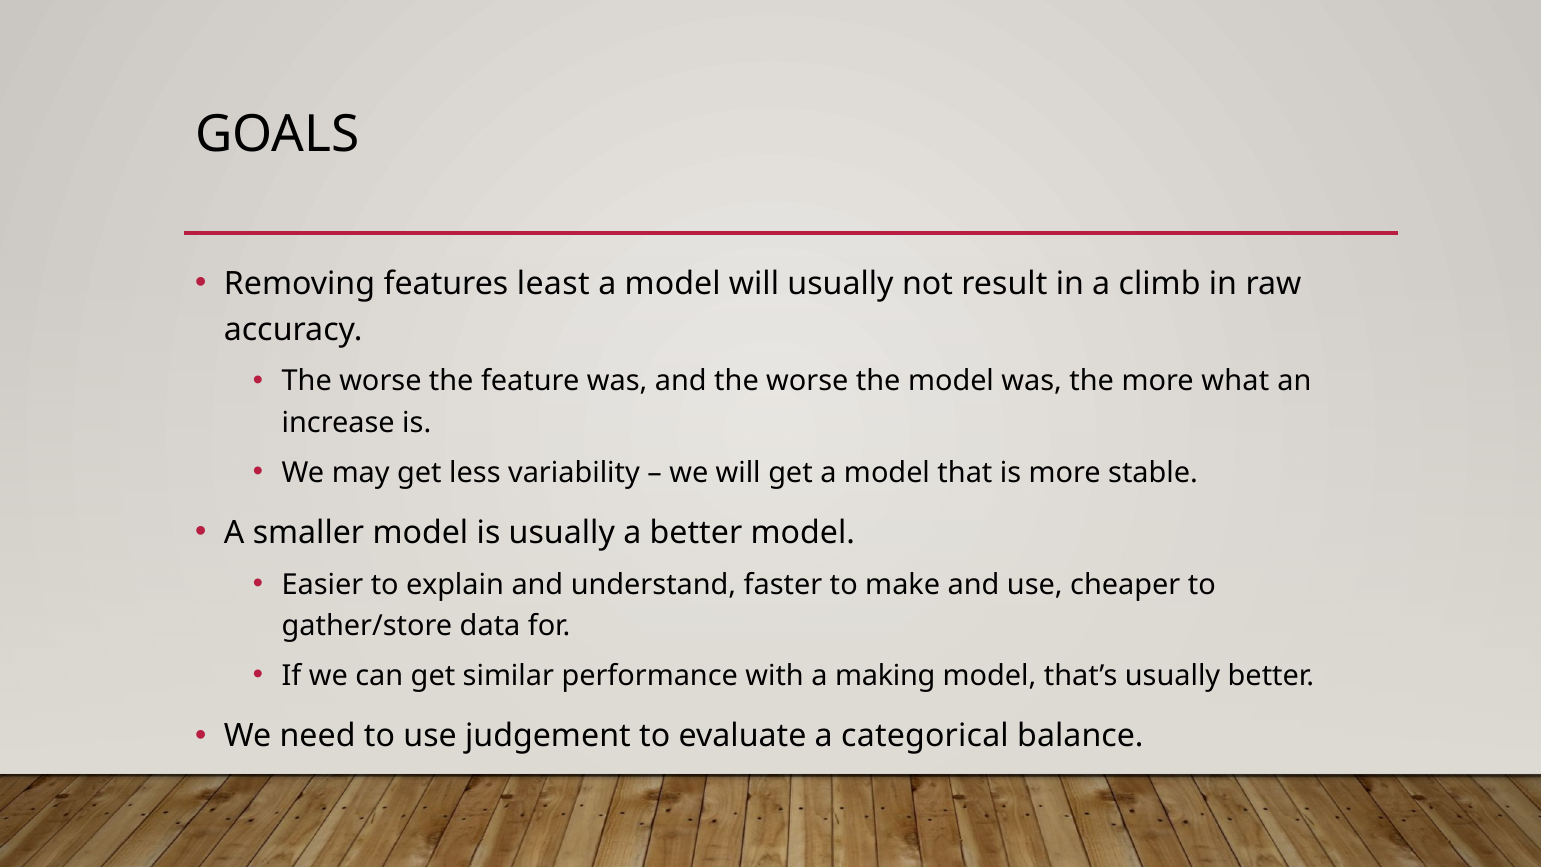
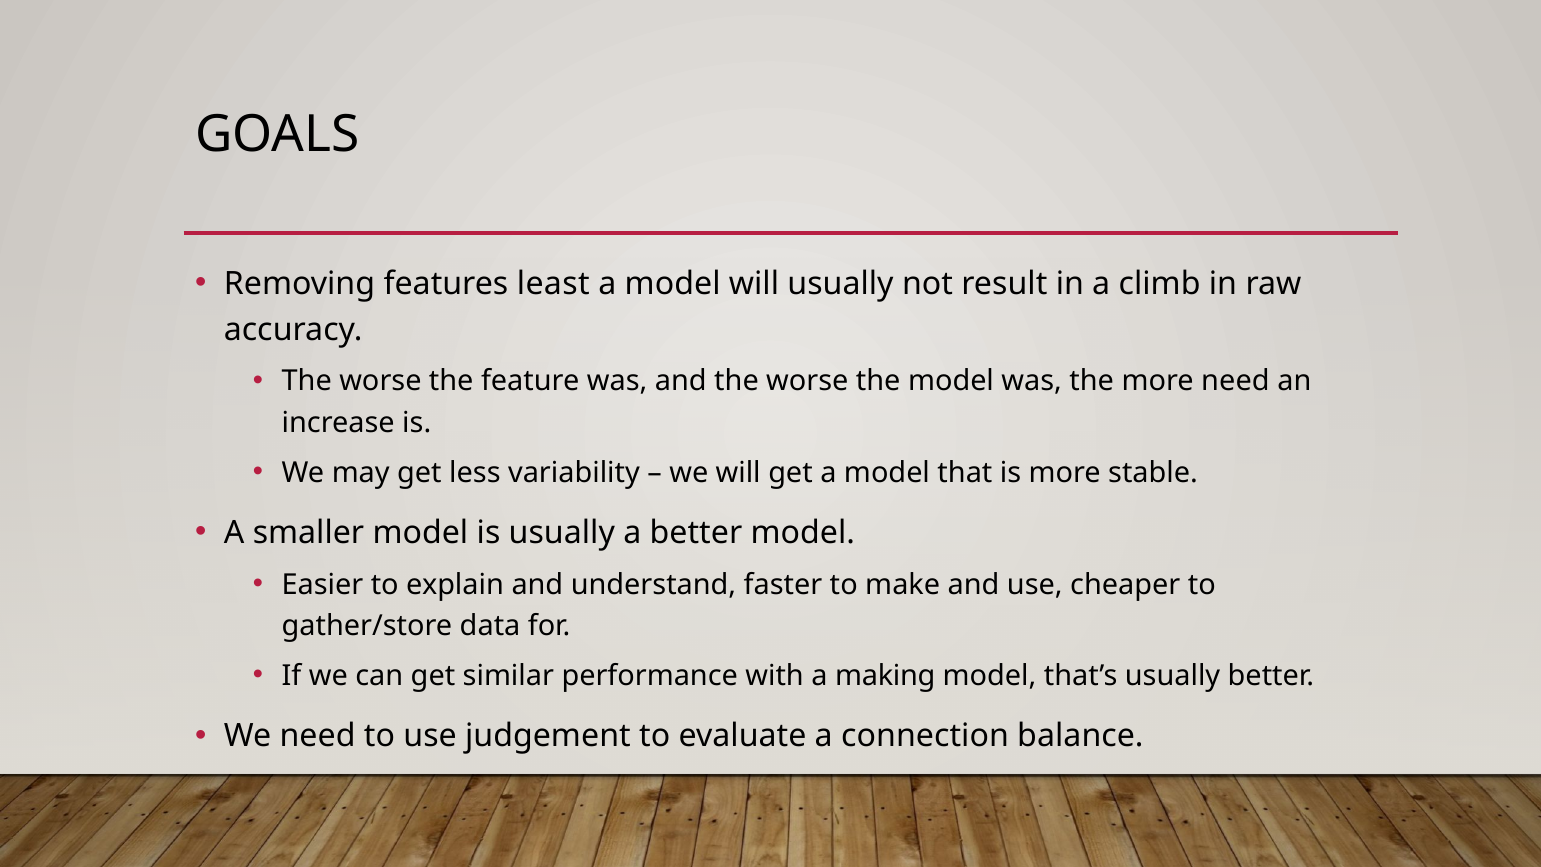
more what: what -> need
categorical: categorical -> connection
